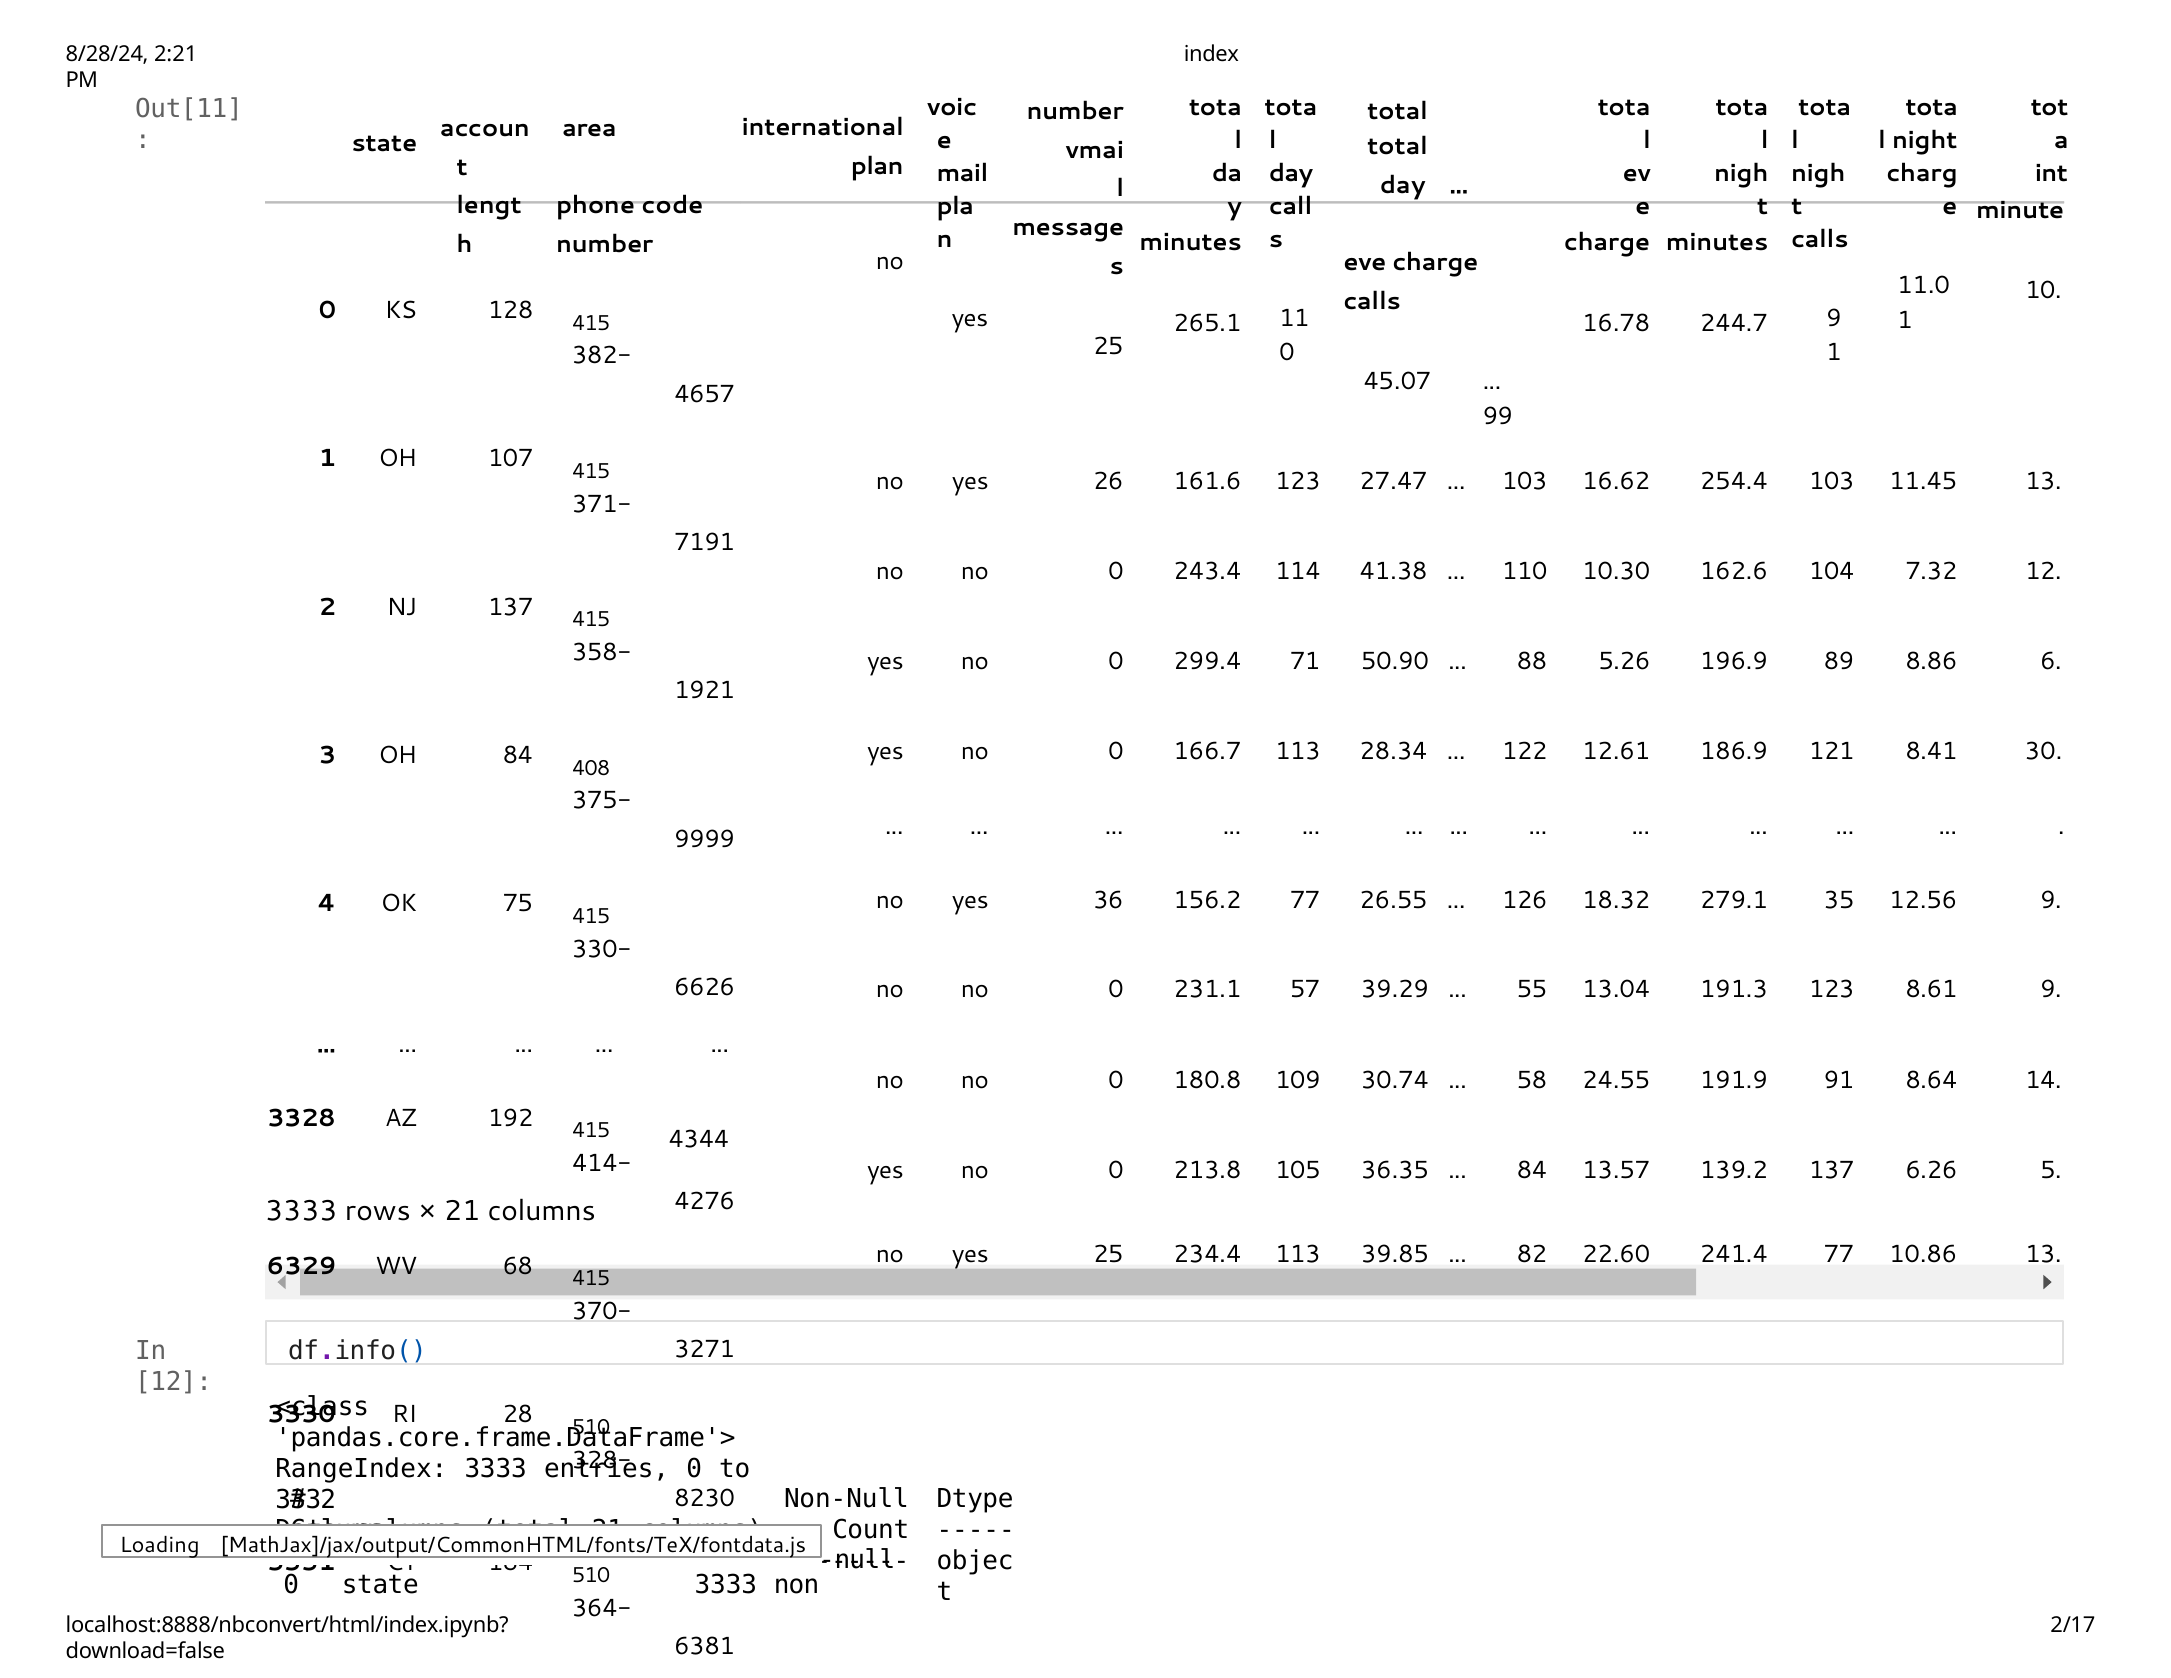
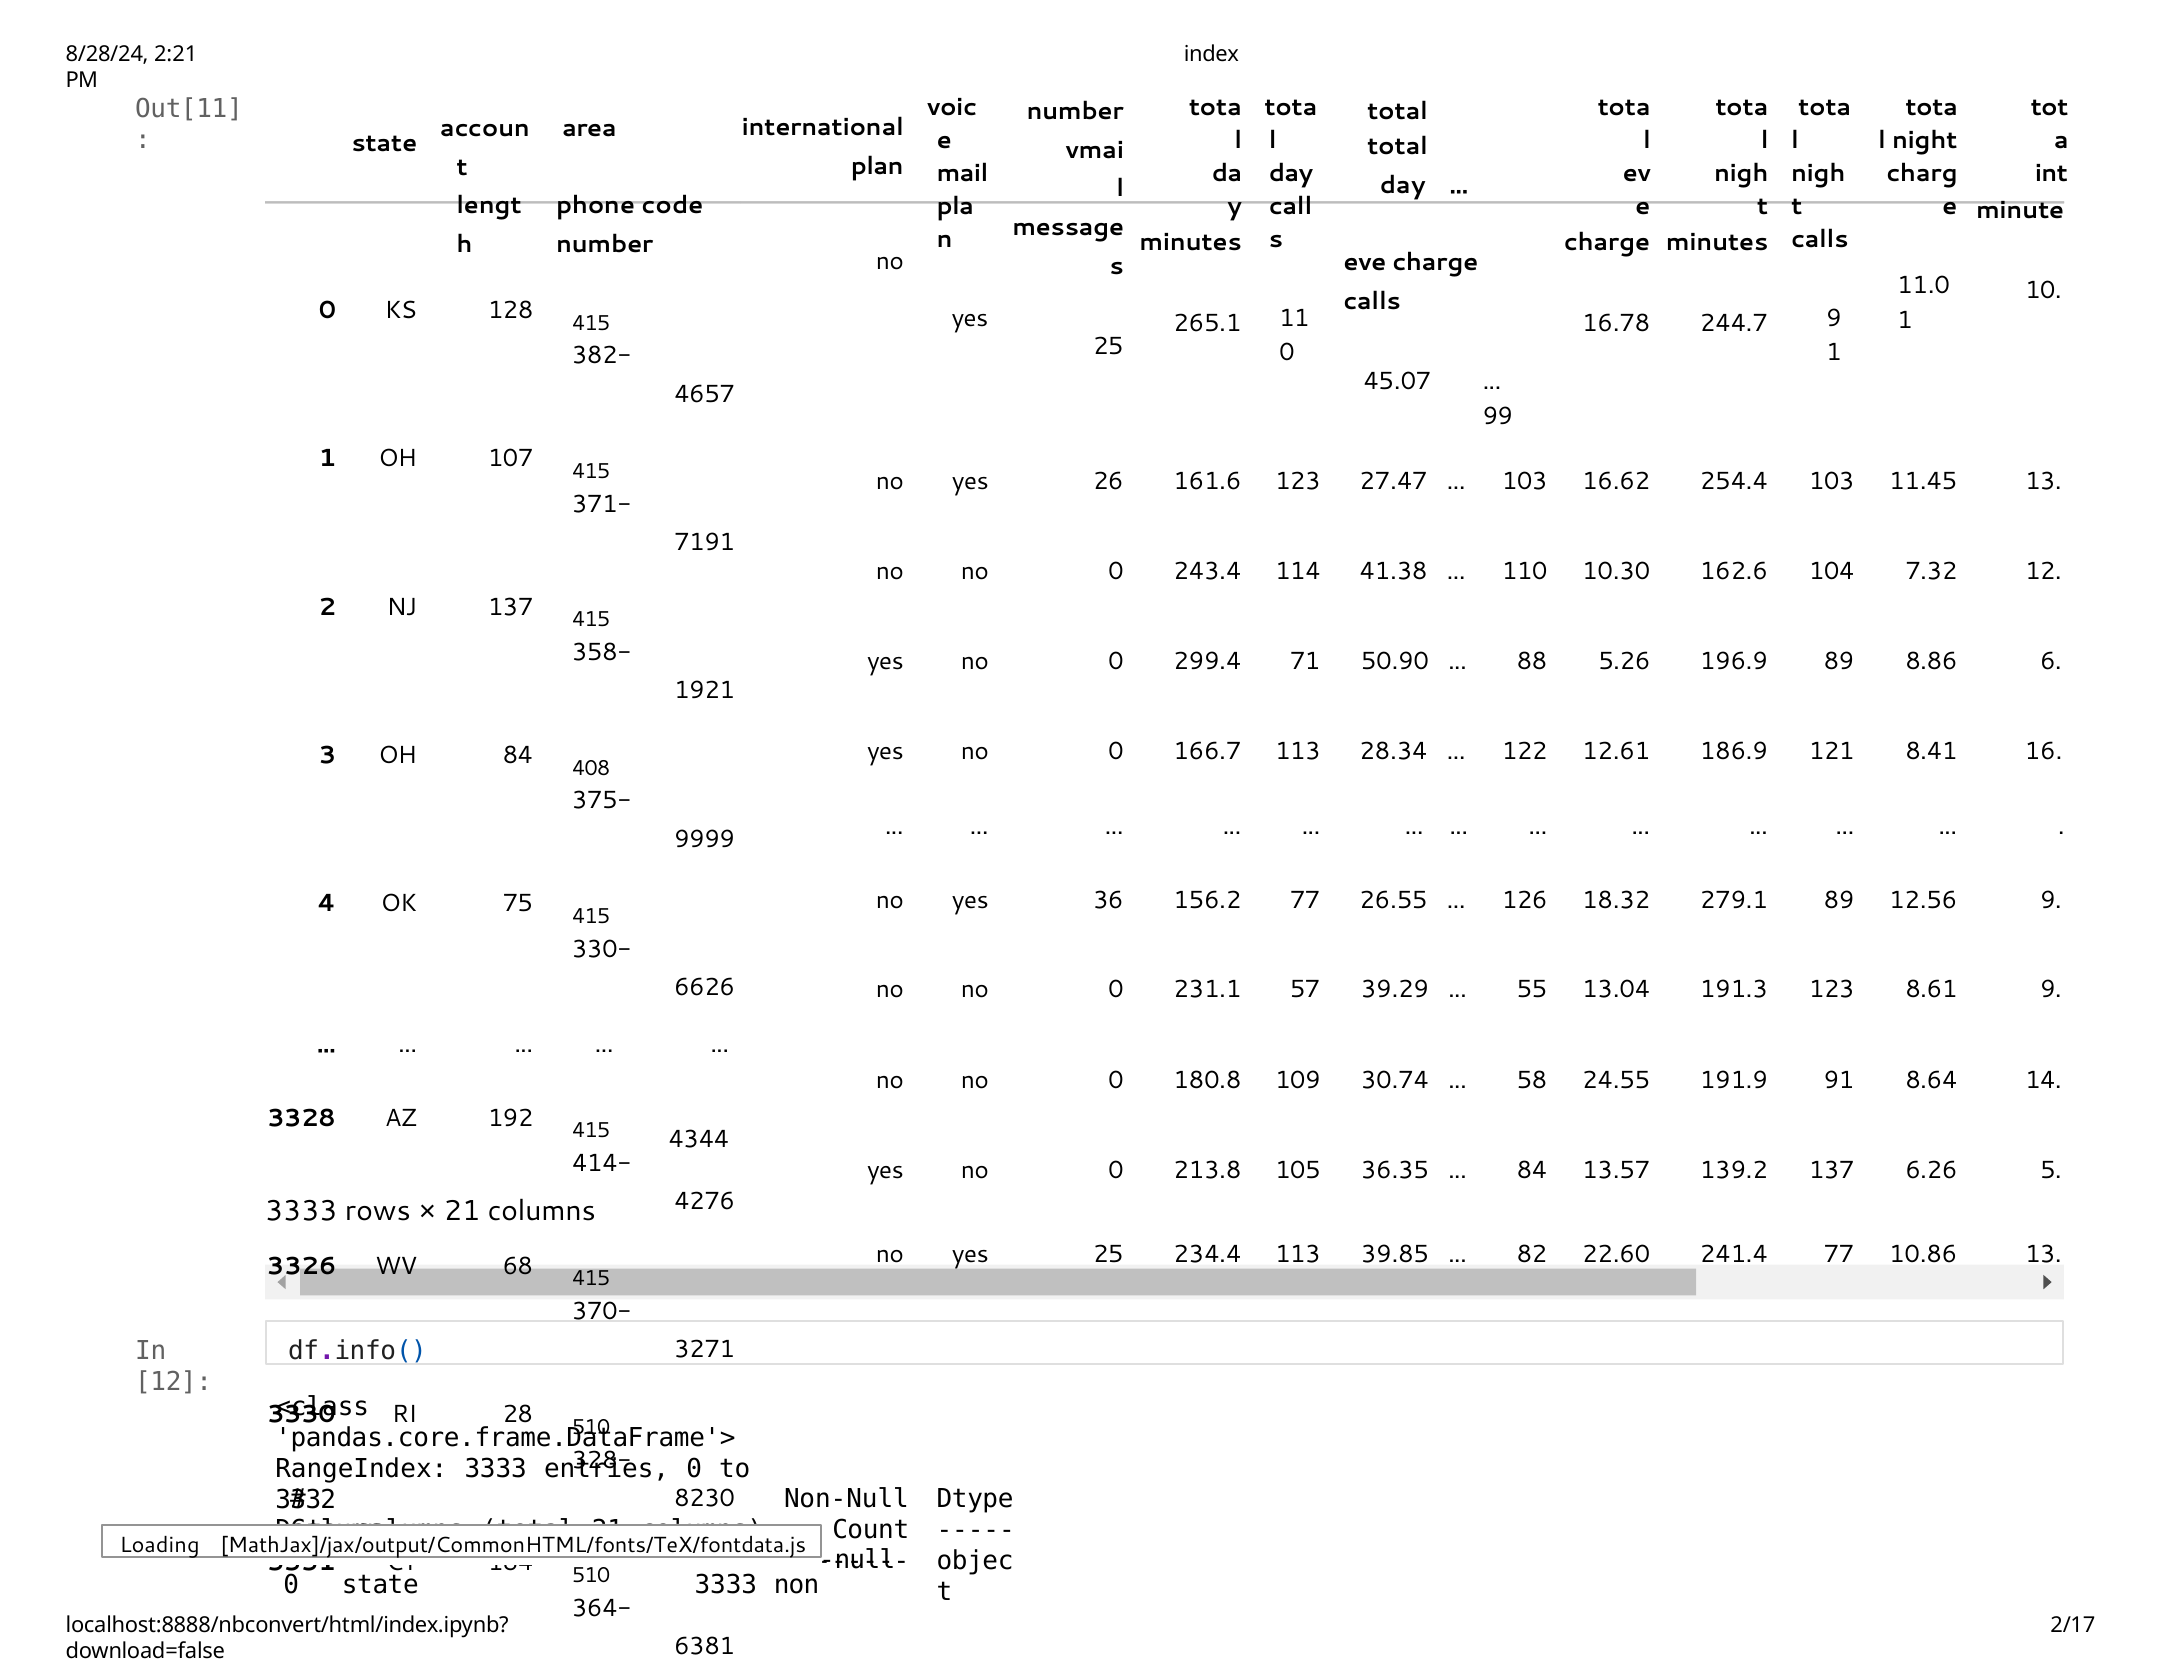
30: 30 -> 16
279.1 35: 35 -> 89
6329: 6329 -> 3326
